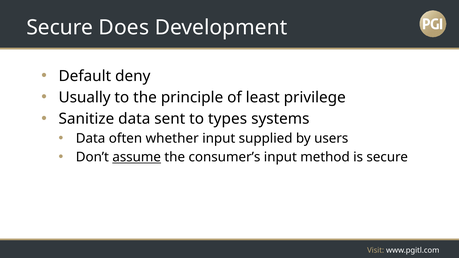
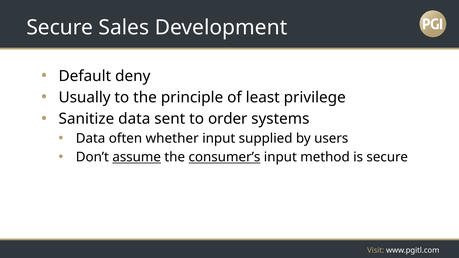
Does: Does -> Sales
types: types -> order
consumer’s underline: none -> present
